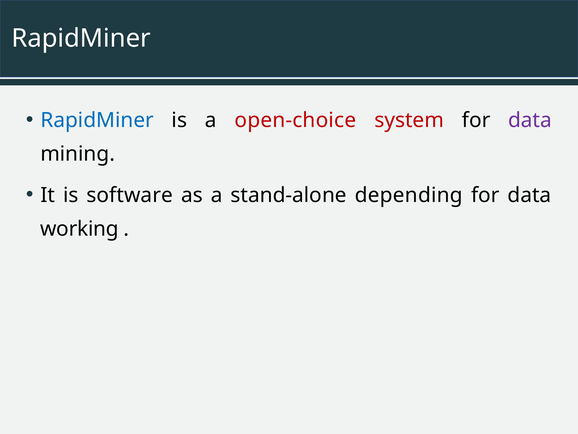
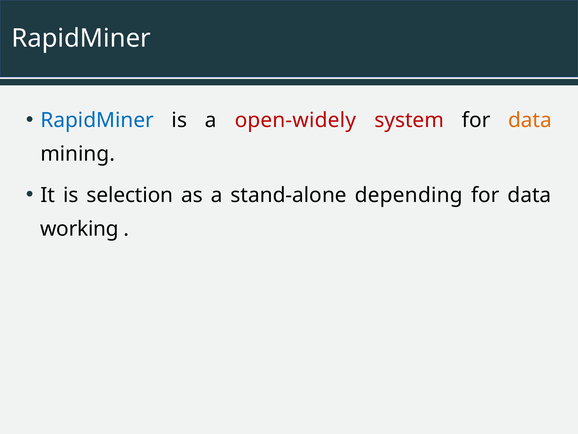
open-choice: open-choice -> open-widely
data at (530, 120) colour: purple -> orange
software: software -> selection
